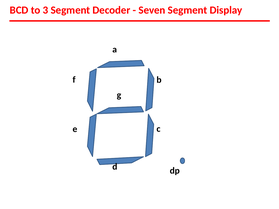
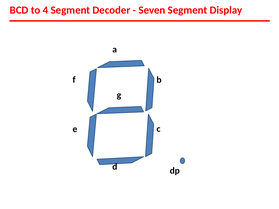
3: 3 -> 4
